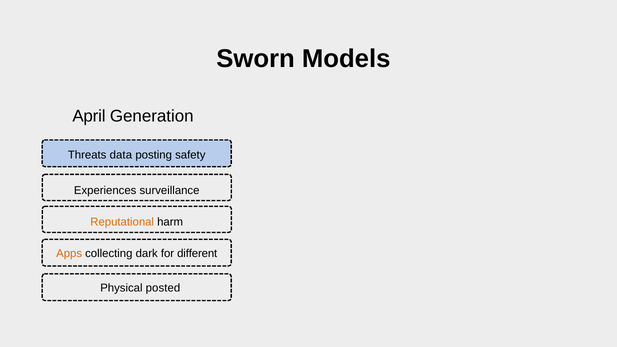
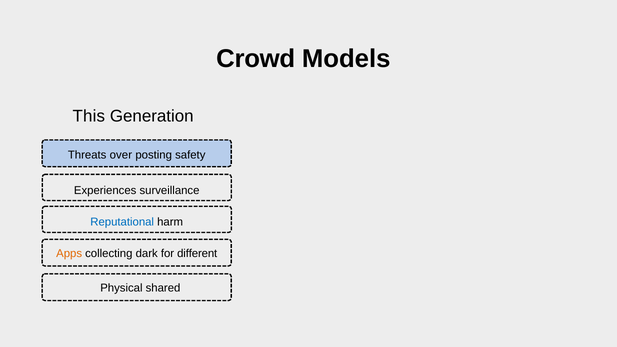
Sworn: Sworn -> Crowd
April: April -> This
data: data -> over
Reputational colour: orange -> blue
posted: posted -> shared
